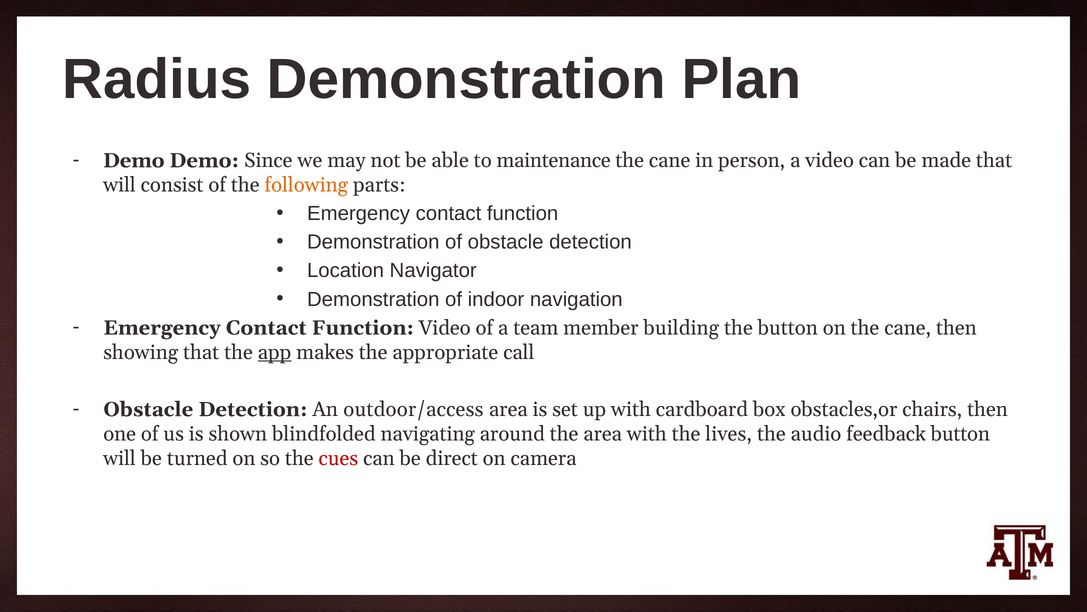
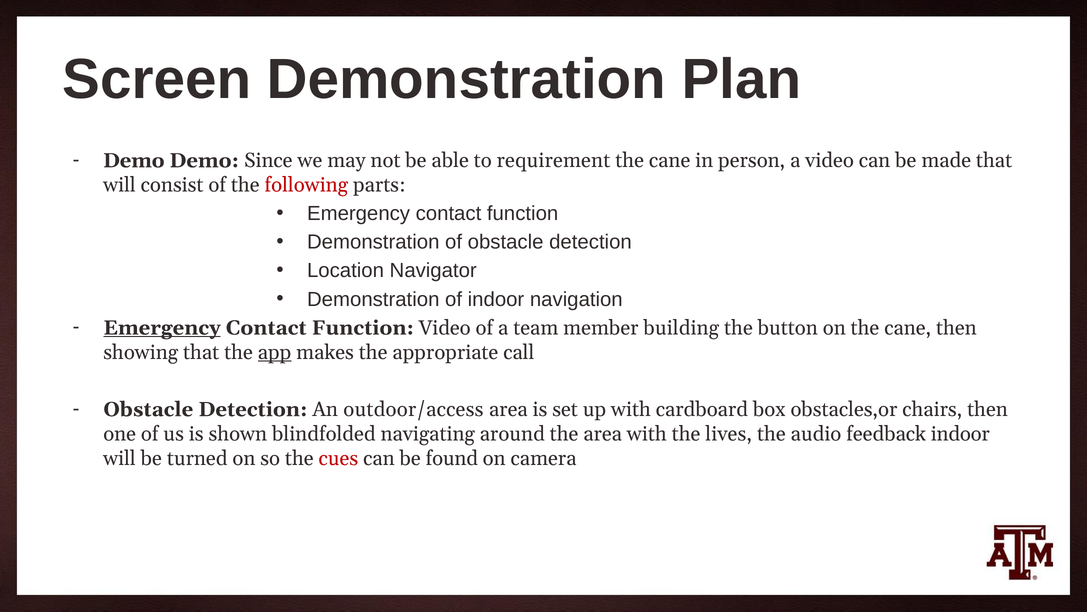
Radius: Radius -> Screen
maintenance: maintenance -> requirement
following colour: orange -> red
Emergency at (162, 328) underline: none -> present
feedback button: button -> indoor
direct: direct -> found
